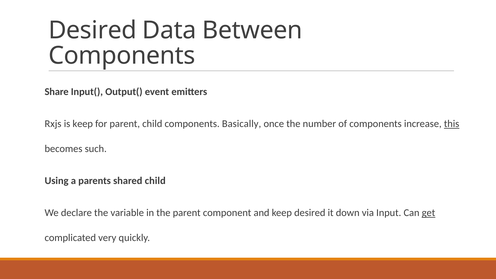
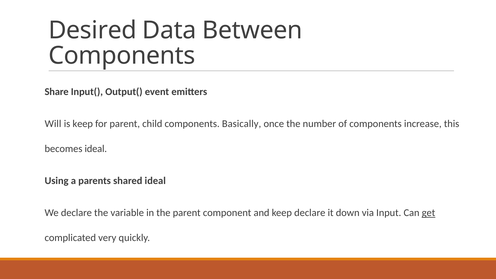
Rxjs: Rxjs -> Will
this underline: present -> none
becomes such: such -> ideal
shared child: child -> ideal
keep desired: desired -> declare
